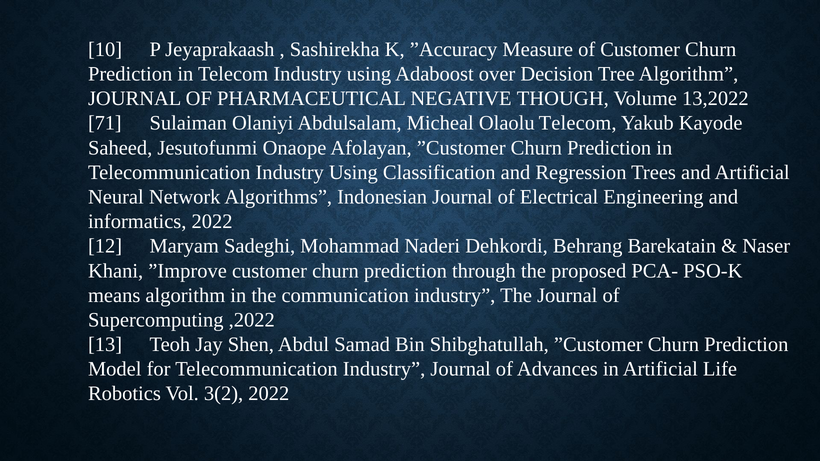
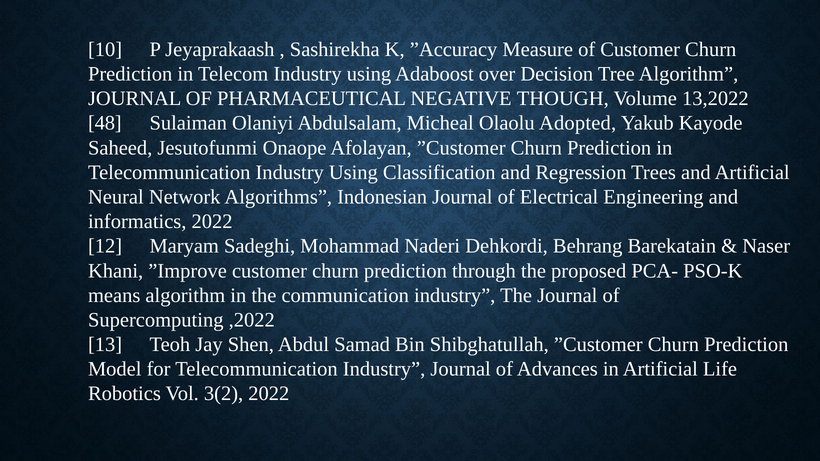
71: 71 -> 48
Olaolu Telecom: Telecom -> Adopted
